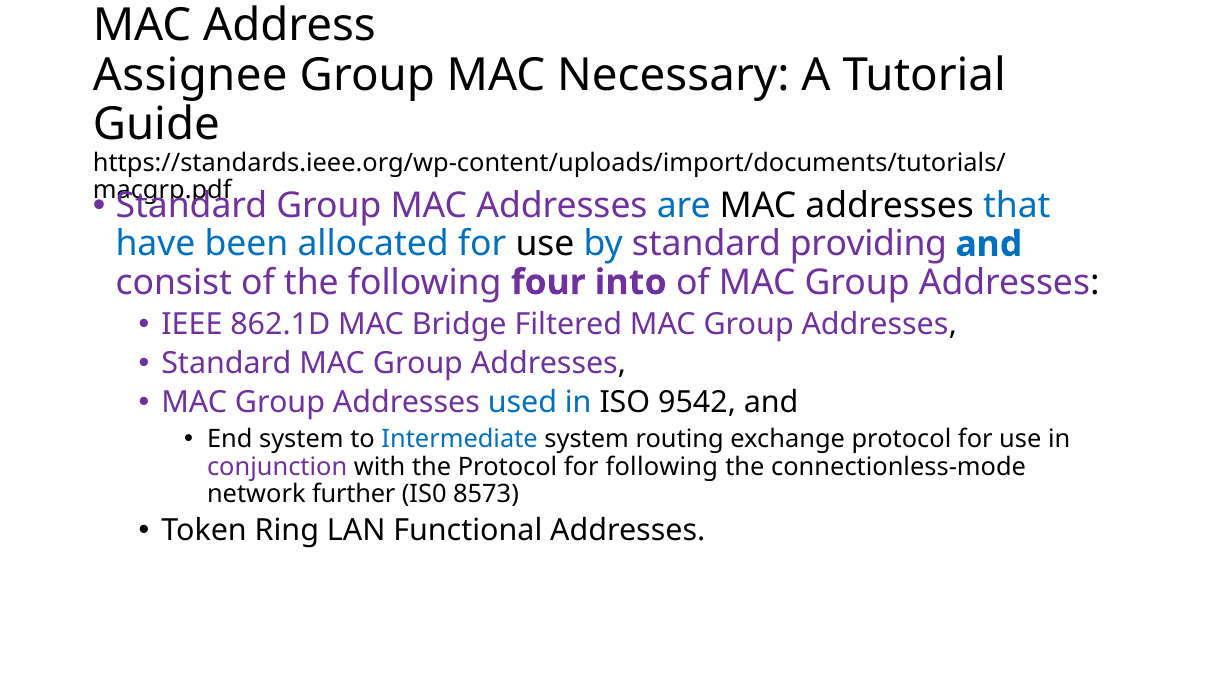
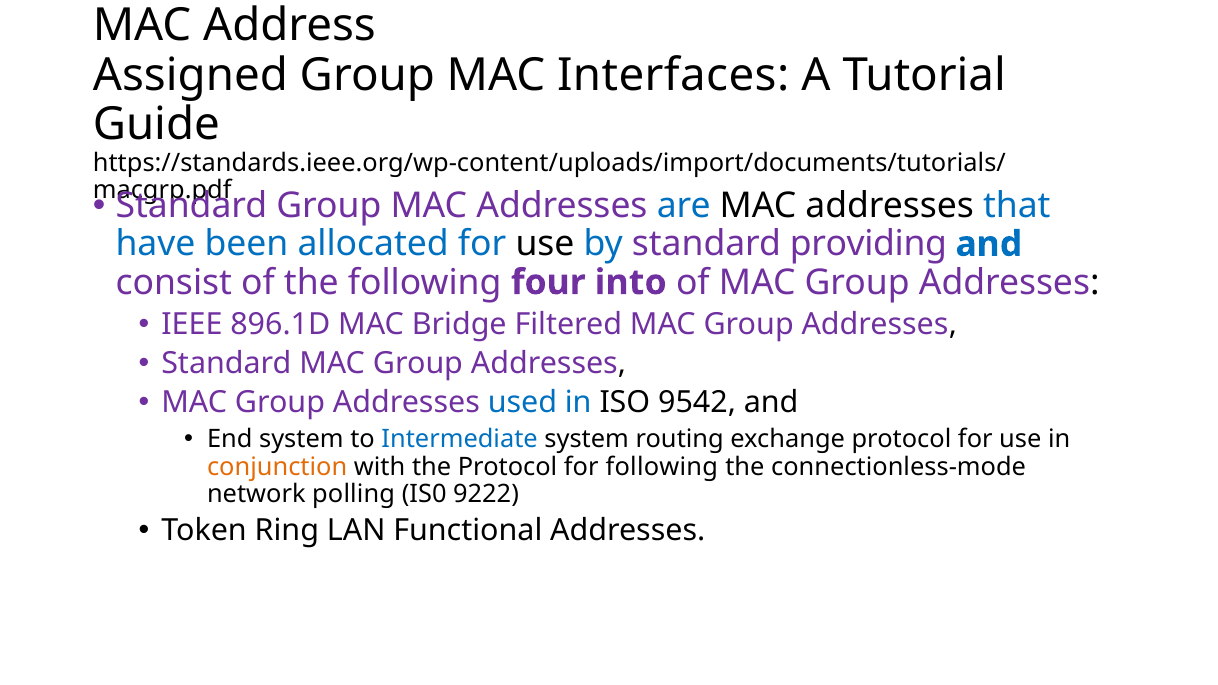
Assignee: Assignee -> Assigned
Necessary: Necessary -> Interfaces
862.1D: 862.1D -> 896.1D
conjunction colour: purple -> orange
further: further -> polling
8573: 8573 -> 9222
